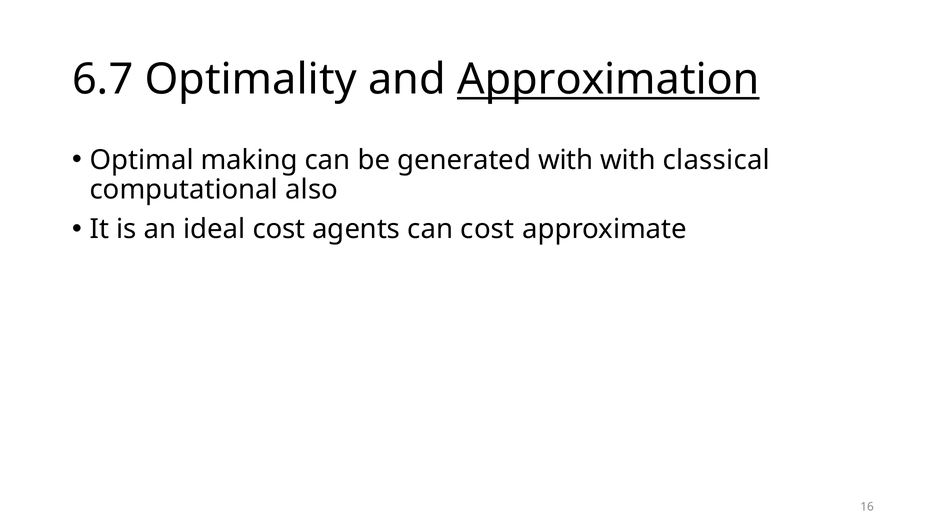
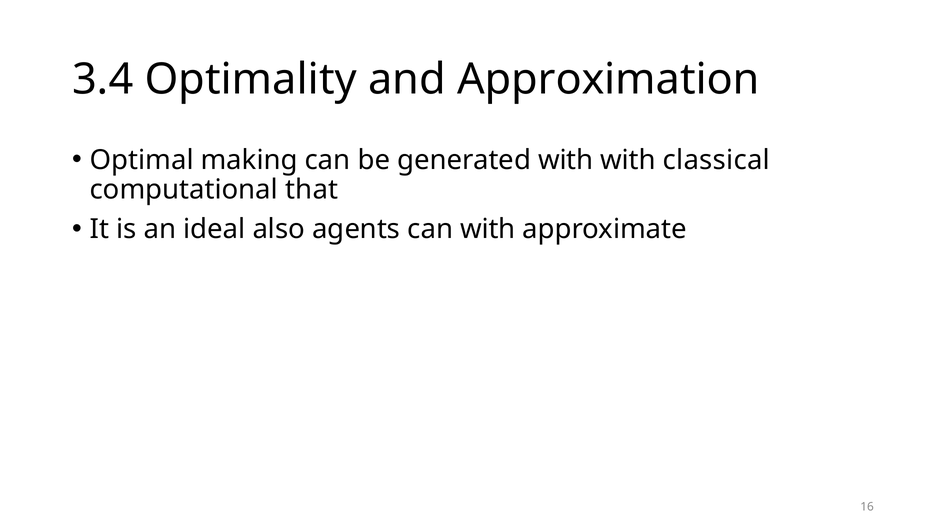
6.7: 6.7 -> 3.4
Approximation underline: present -> none
also: also -> that
ideal cost: cost -> also
can cost: cost -> with
